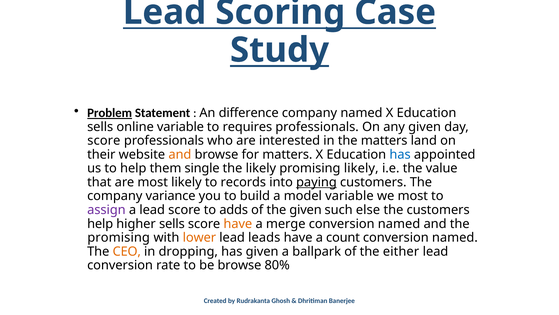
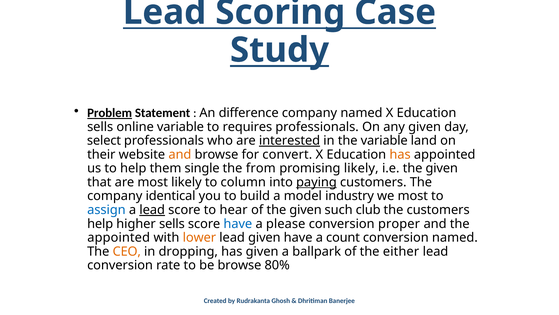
score at (104, 140): score -> select
interested underline: none -> present
the matters: matters -> variable
for matters: matters -> convert
has at (400, 154) colour: blue -> orange
the likely: likely -> from
i.e the value: value -> given
records: records -> column
variance: variance -> identical
model variable: variable -> industry
assign colour: purple -> blue
lead at (152, 210) underline: none -> present
adds: adds -> hear
else: else -> club
have at (238, 223) colour: orange -> blue
merge: merge -> please
named at (399, 223): named -> proper
promising at (119, 237): promising -> appointed
lead leads: leads -> given
